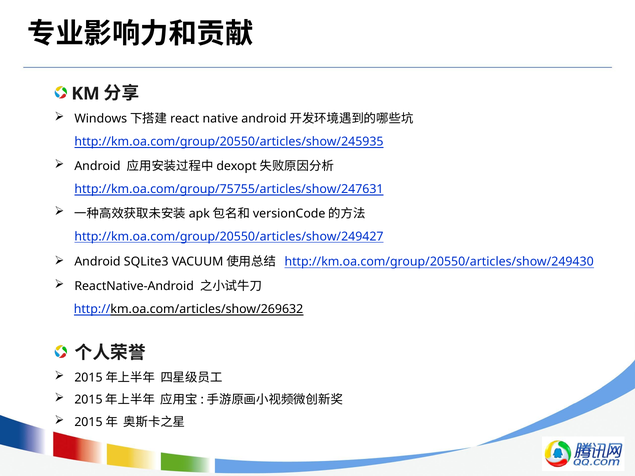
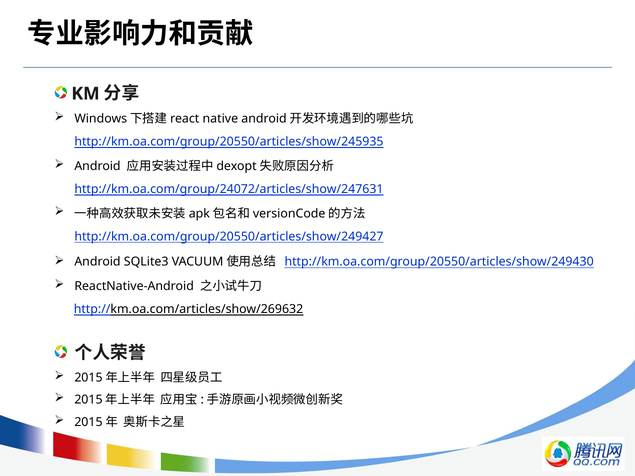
http://km.oa.com/group/75755/articles/show/247631: http://km.oa.com/group/75755/articles/show/247631 -> http://km.oa.com/group/24072/articles/show/247631
